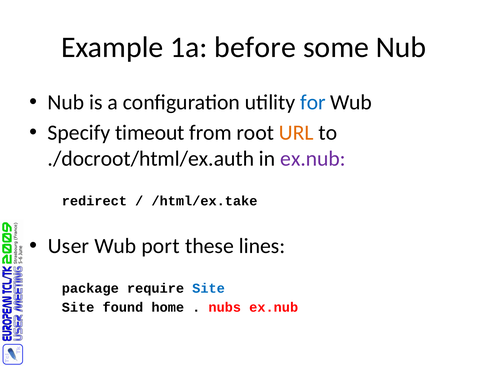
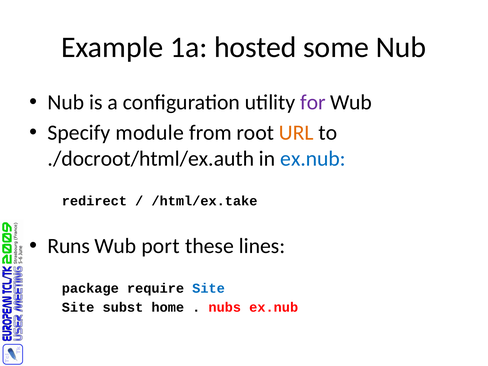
before: before -> hosted
for colour: blue -> purple
timeout: timeout -> module
ex.nub at (313, 159) colour: purple -> blue
User: User -> Runs
found: found -> subst
